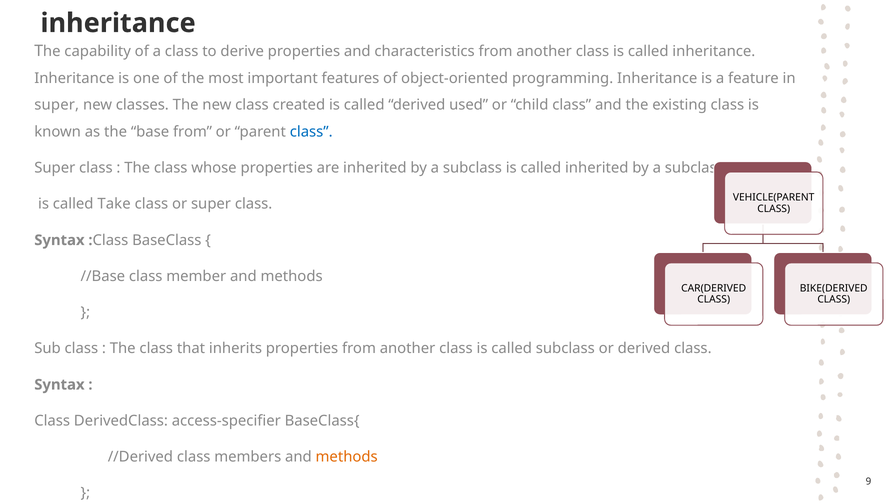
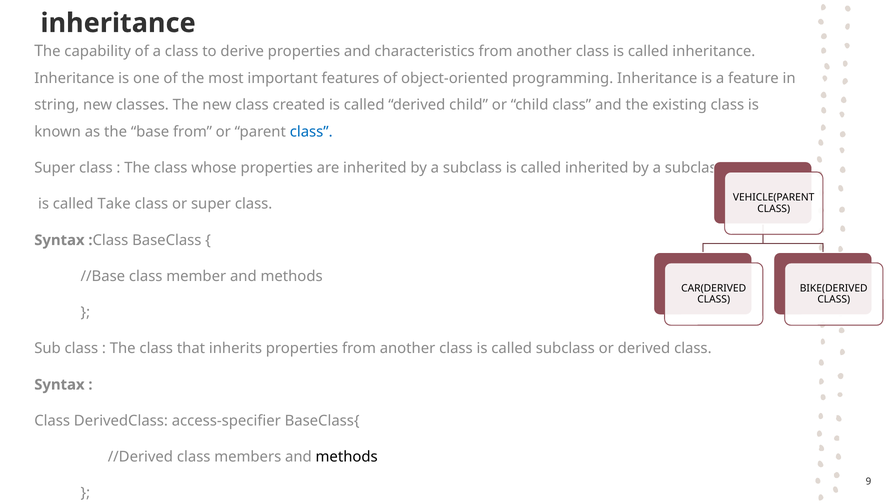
super at (57, 105): super -> string
derived used: used -> child
methods at (347, 457) colour: orange -> black
